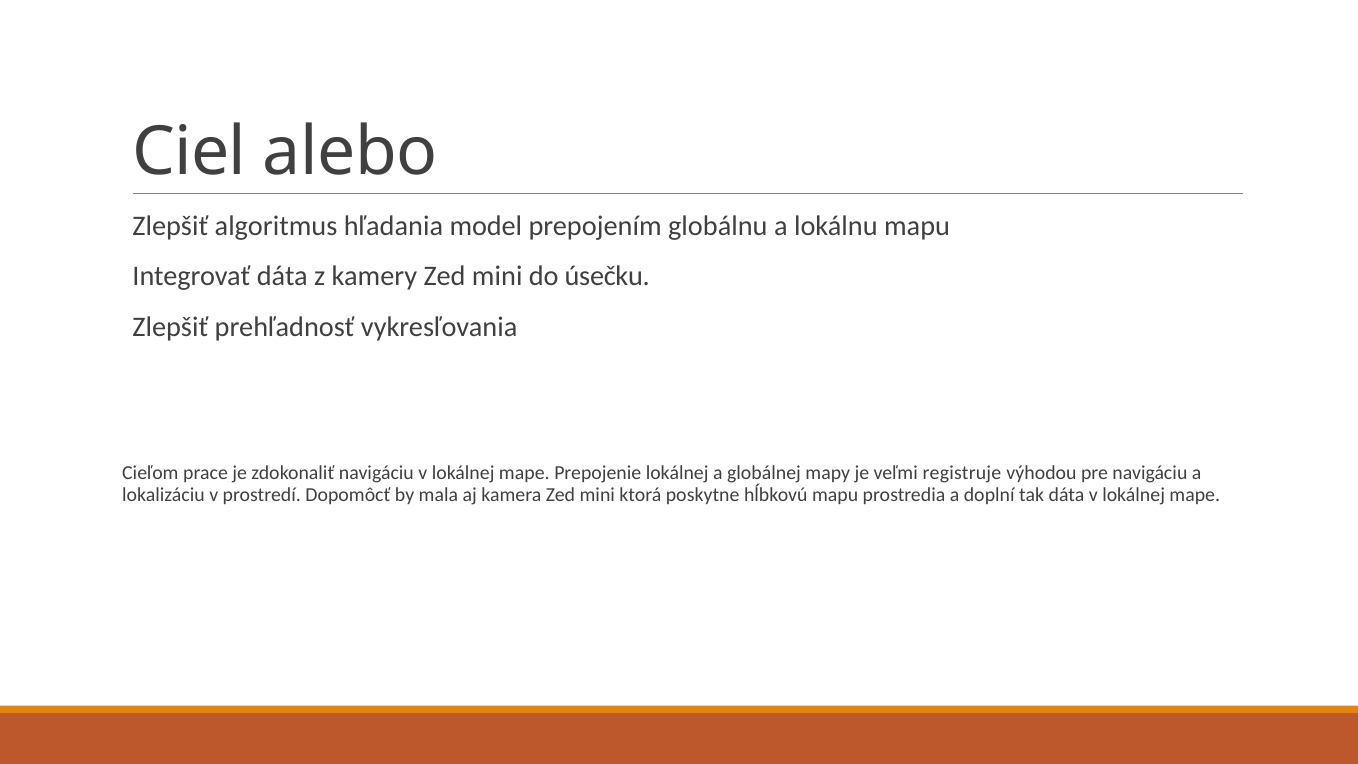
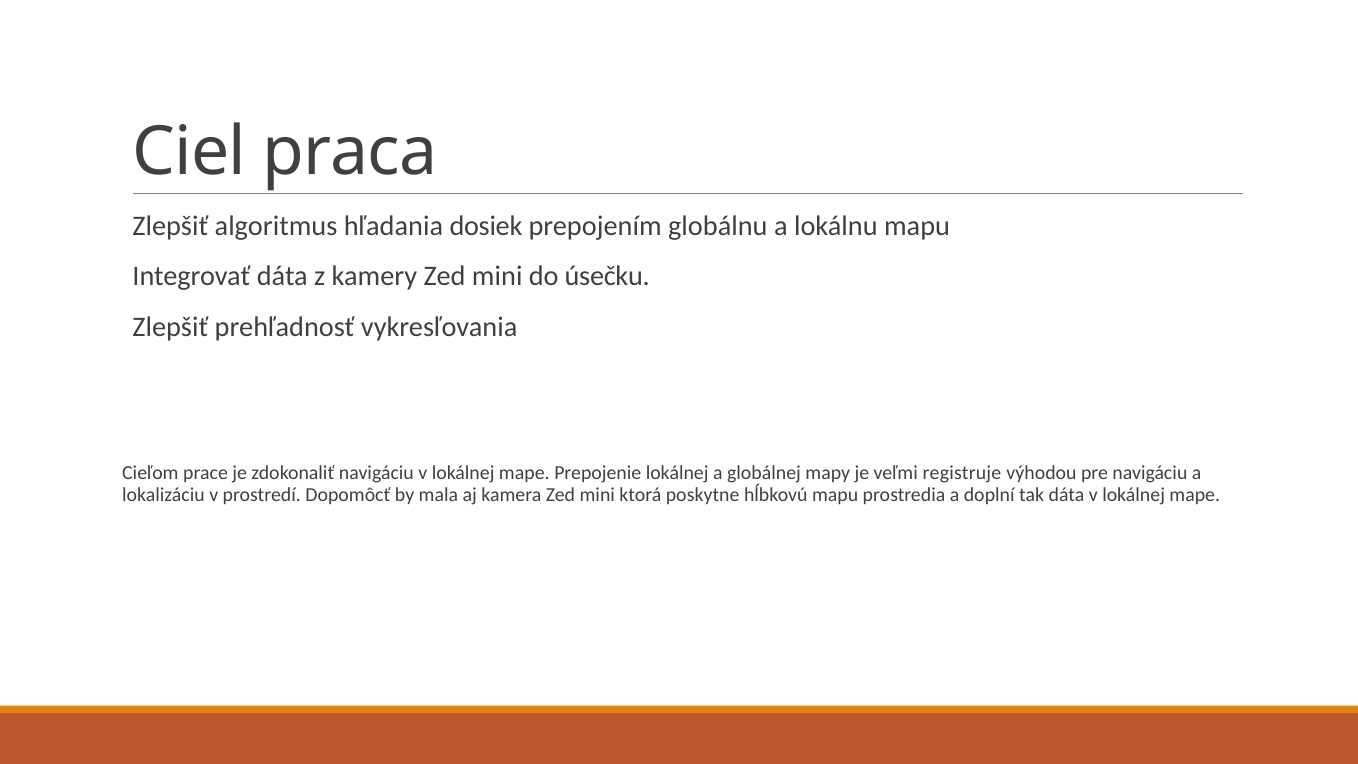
alebo: alebo -> praca
model: model -> dosiek
